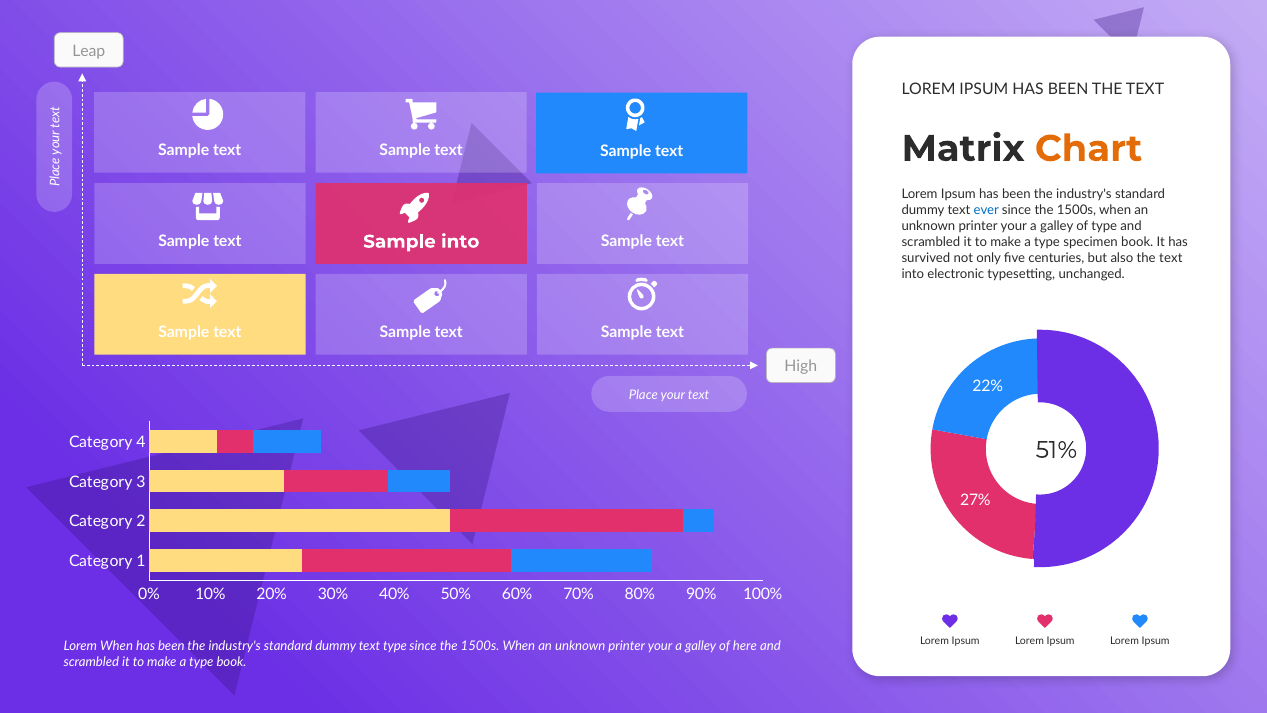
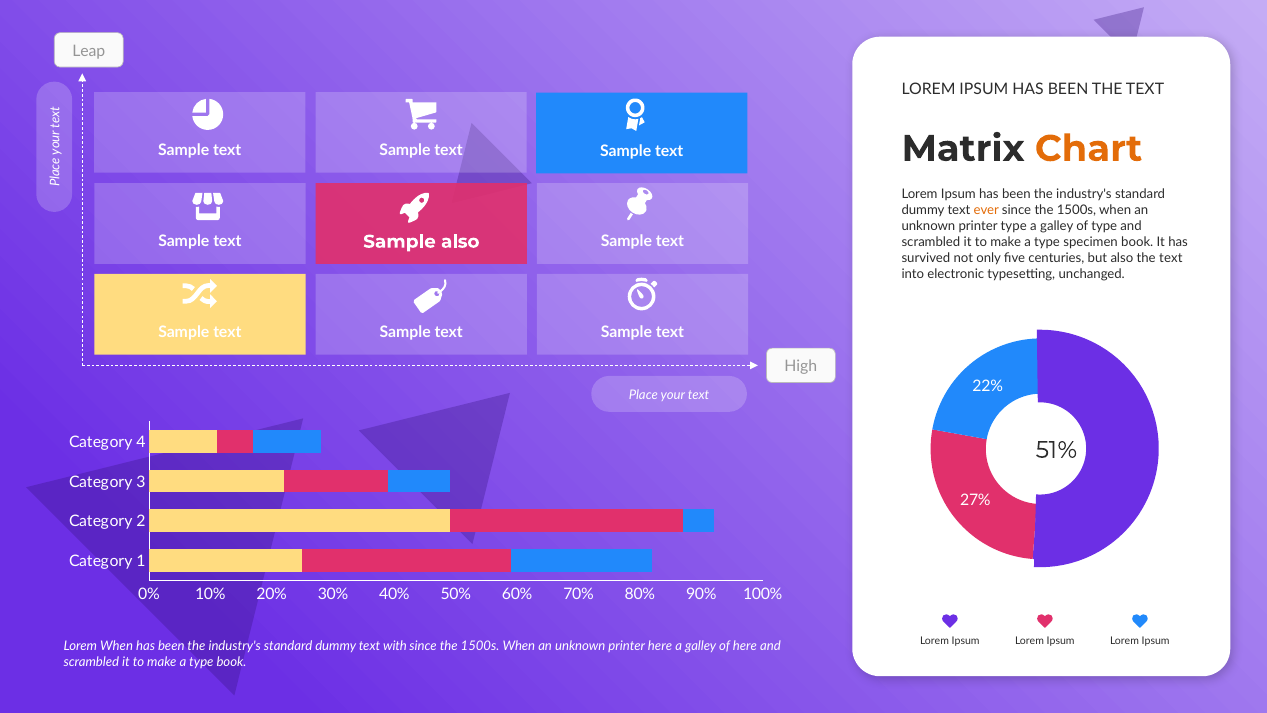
ever colour: blue -> orange
your at (1014, 226): your -> type
Sample into: into -> also
text type: type -> with
your at (660, 646): your -> here
